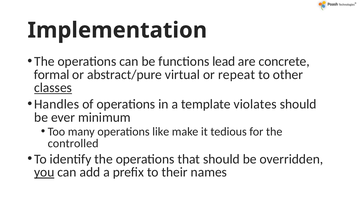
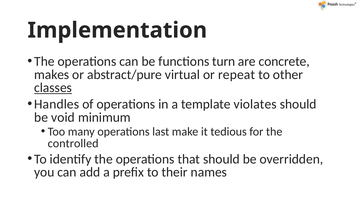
lead: lead -> turn
formal: formal -> makes
ever: ever -> void
like: like -> last
you underline: present -> none
